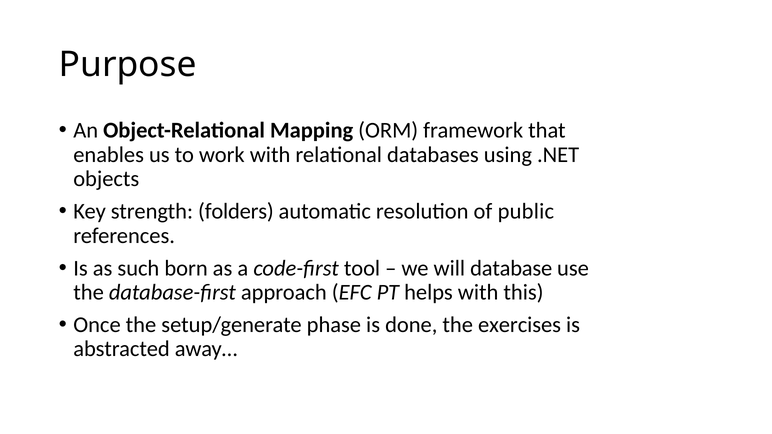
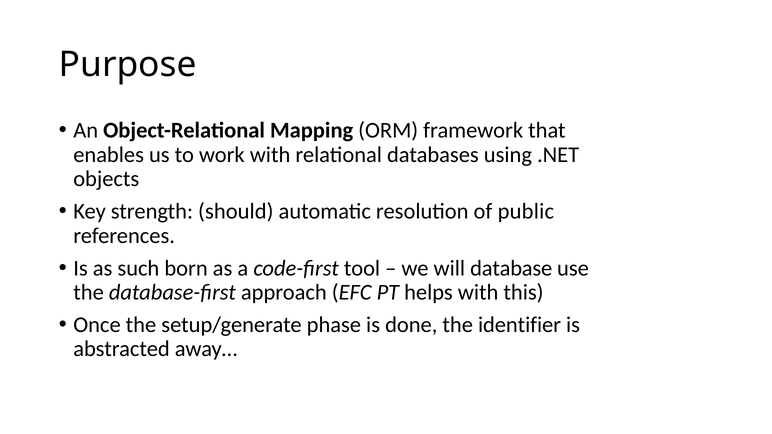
folders: folders -> should
exercises: exercises -> identifier
